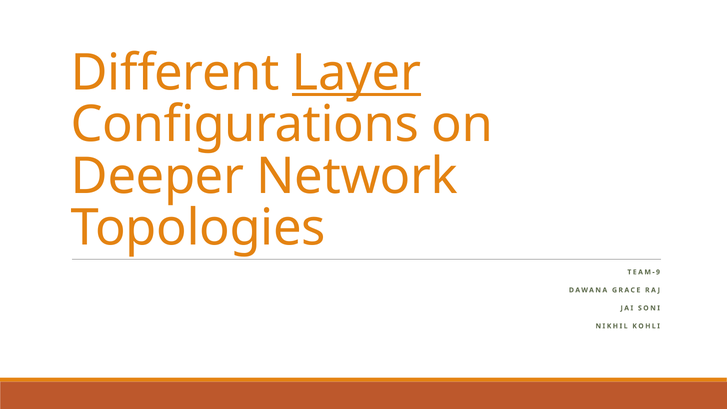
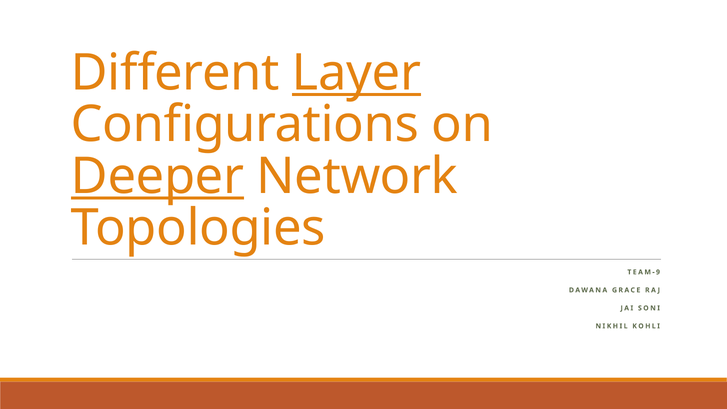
Deeper underline: none -> present
